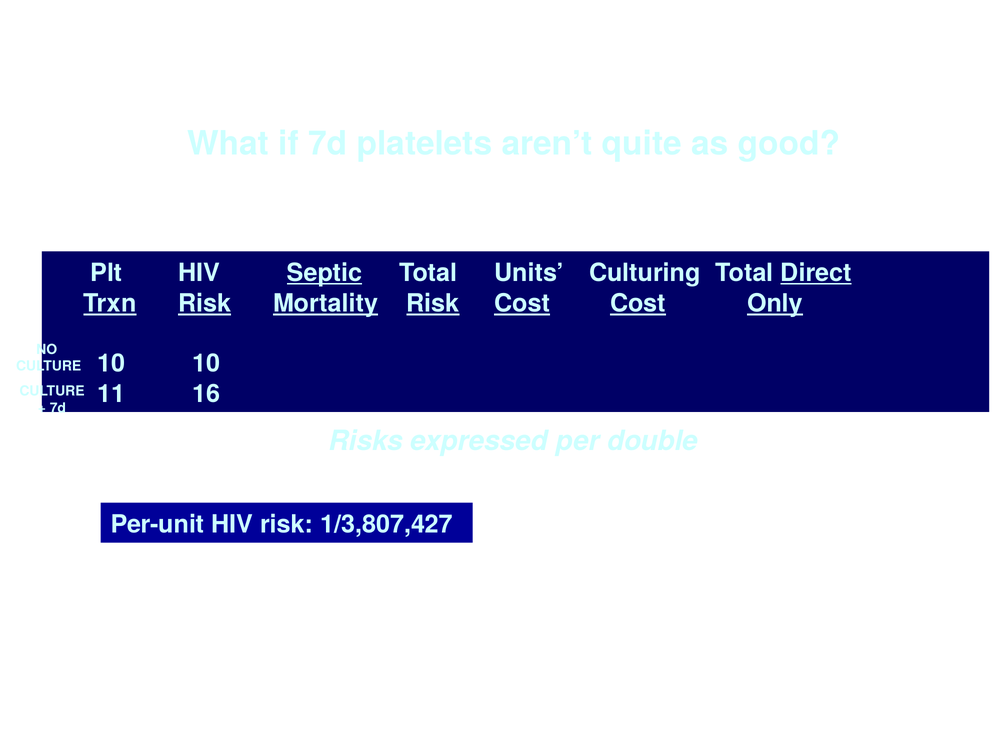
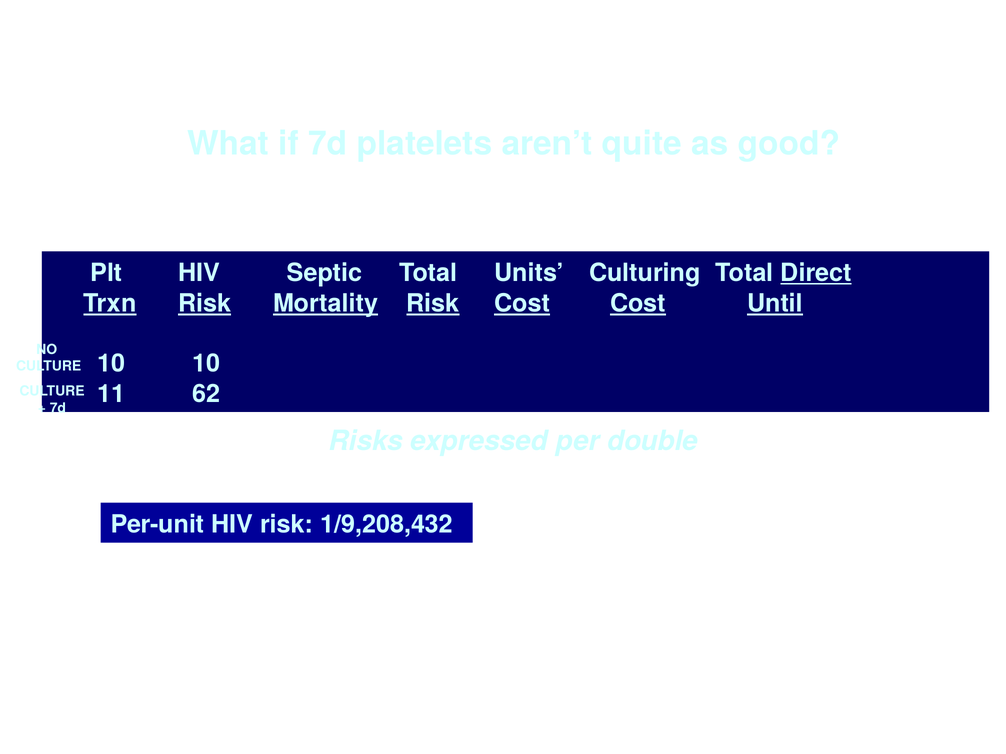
Septic underline: present -> none
Only: Only -> Until
16: 16 -> 62
1/3,807,427: 1/3,807,427 -> 1/9,208,432
